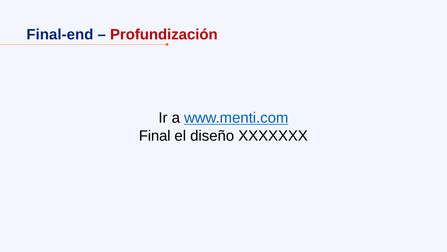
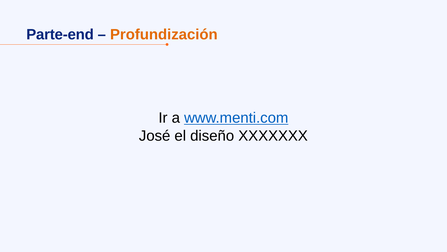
Final-end: Final-end -> Parte-end
Profundización colour: red -> orange
Final: Final -> José
